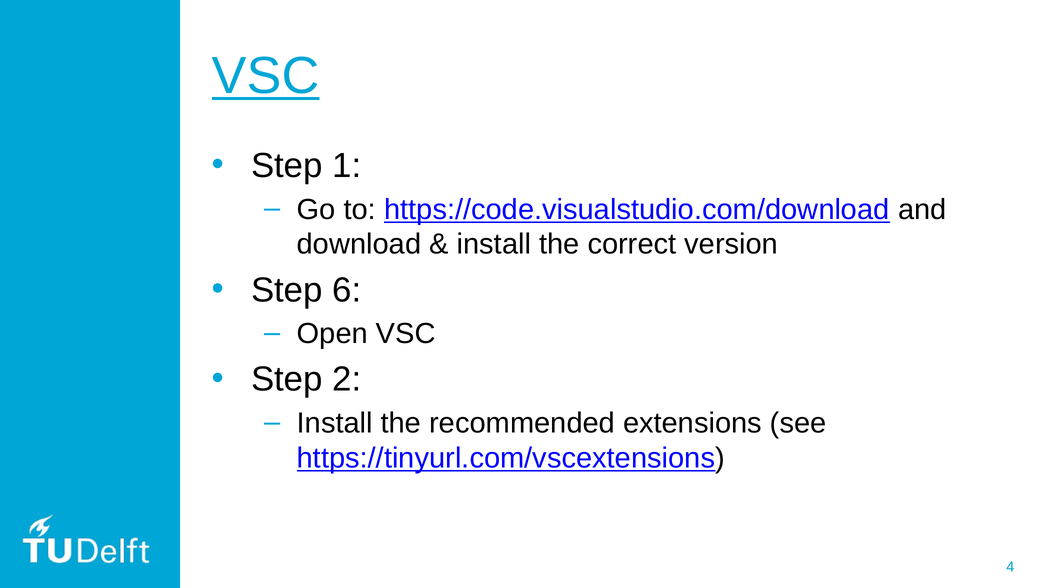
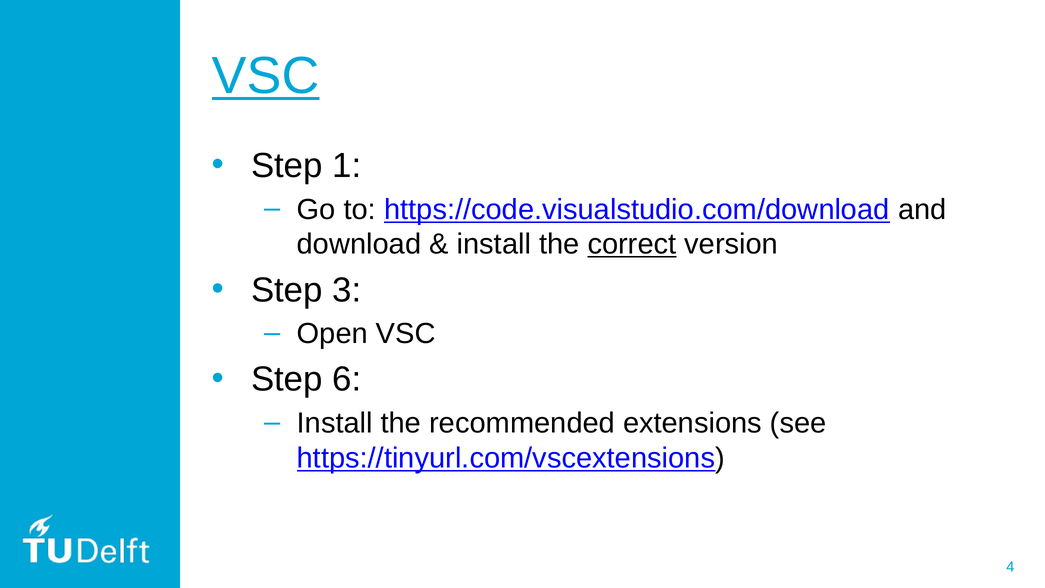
correct underline: none -> present
6: 6 -> 3
2: 2 -> 6
